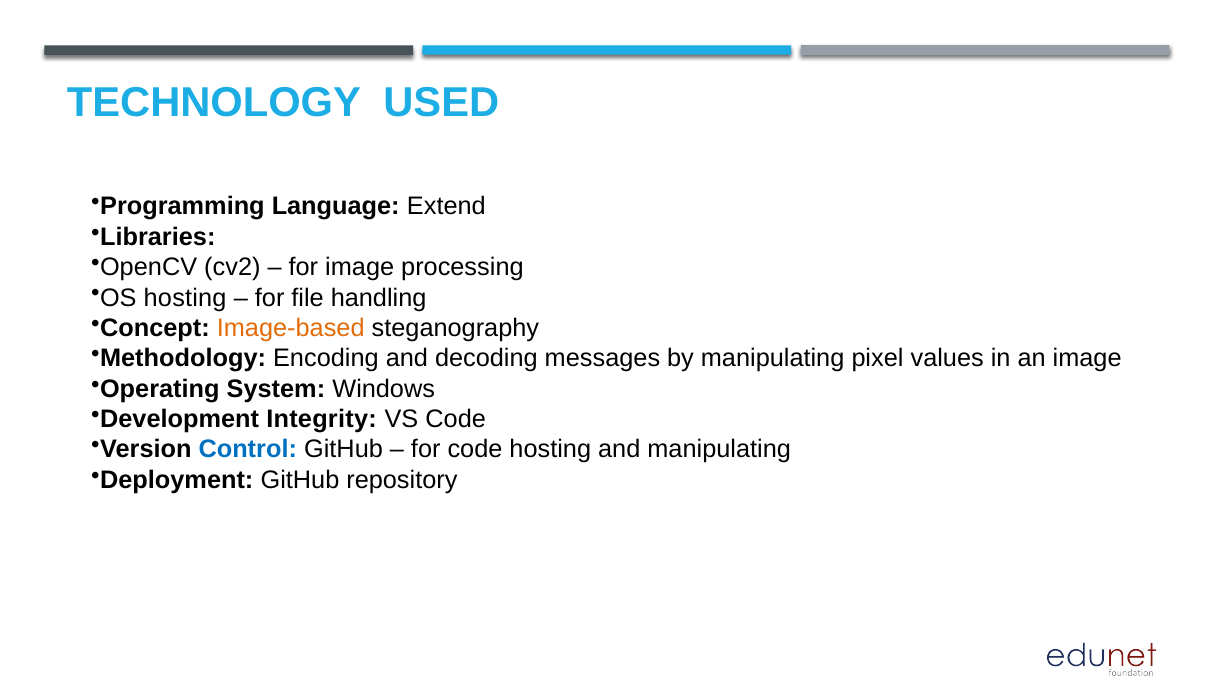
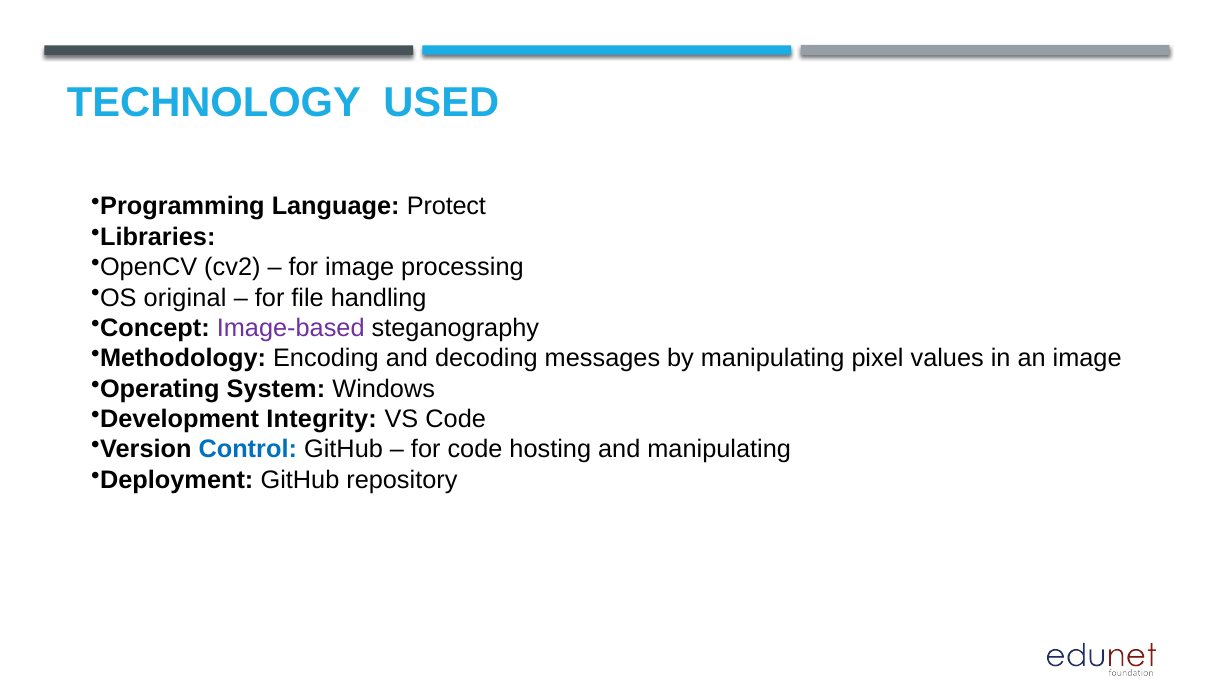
Extend: Extend -> Protect
OS hosting: hosting -> original
Image-based colour: orange -> purple
